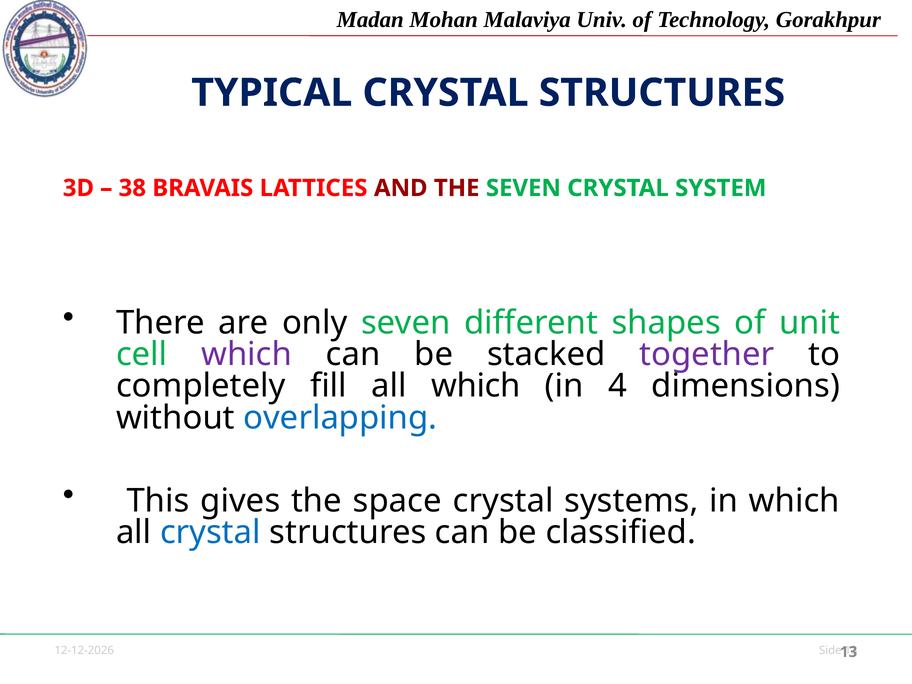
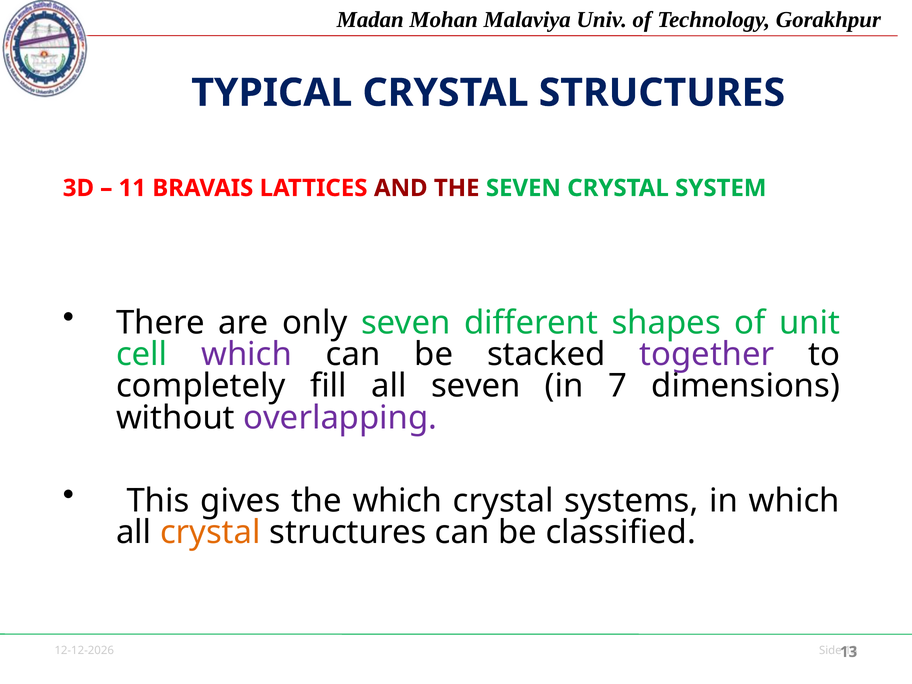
38: 38 -> 11
all which: which -> seven
4: 4 -> 7
overlapping colour: blue -> purple
the space: space -> which
crystal at (210, 532) colour: blue -> orange
